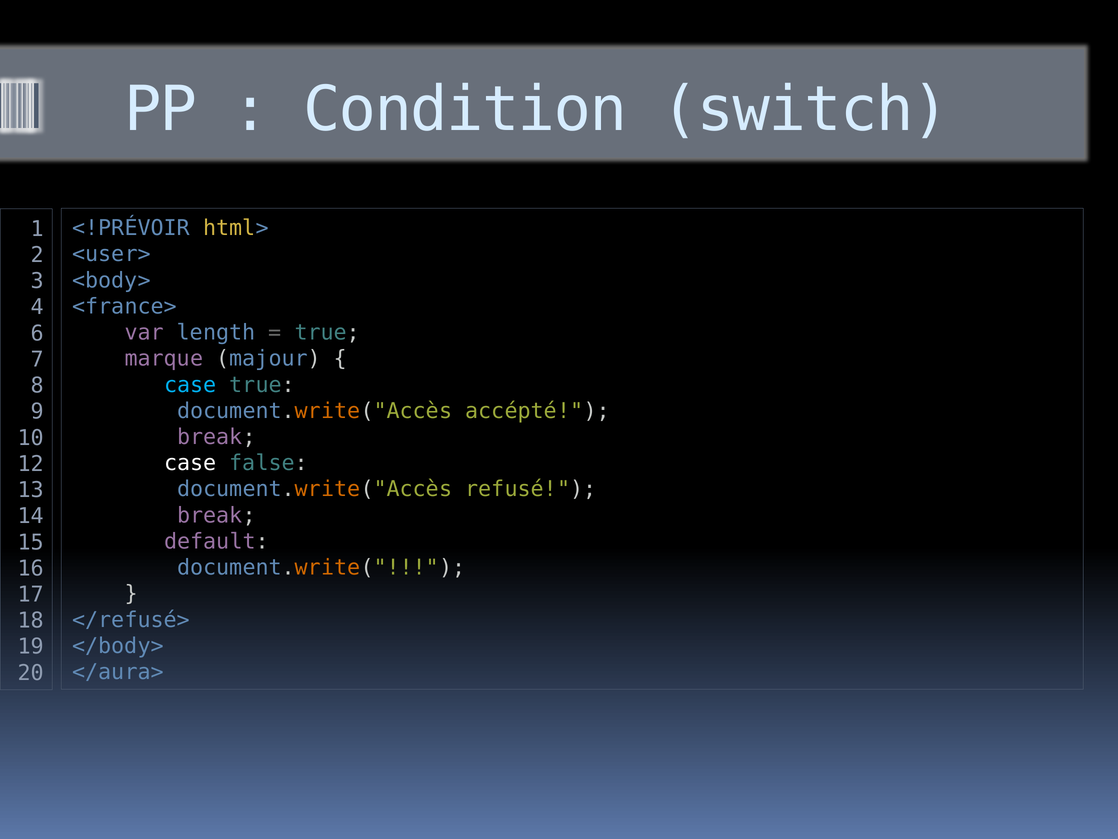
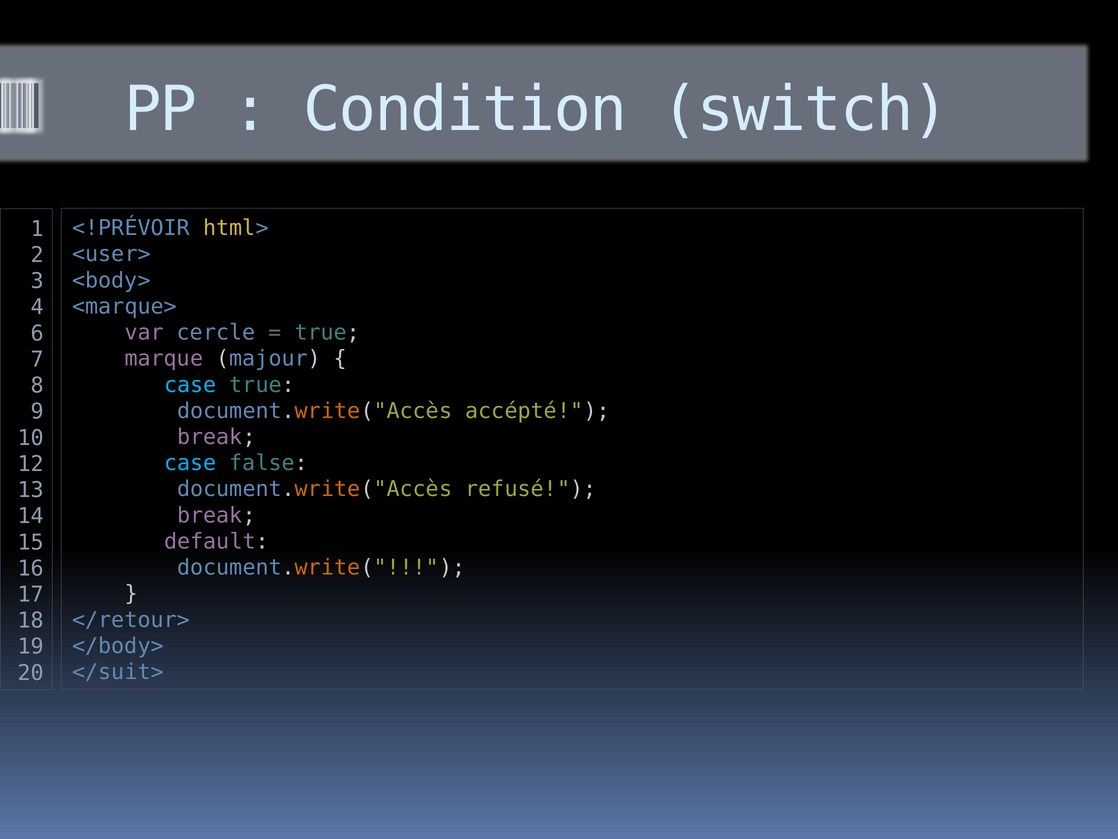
<france>: <france> -> <marque>
length: length -> cercle
case at (190, 463) colour: white -> light blue
</refusé>: </refusé> -> </retour>
</aura>: </aura> -> </suit>
